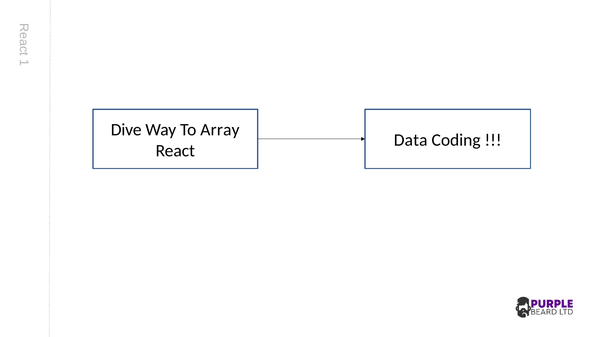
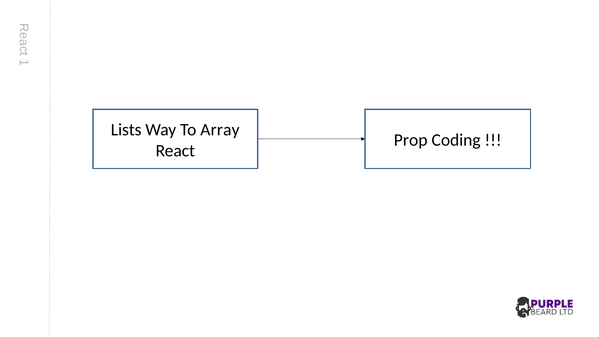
Dive: Dive -> Lists
Data: Data -> Prop
